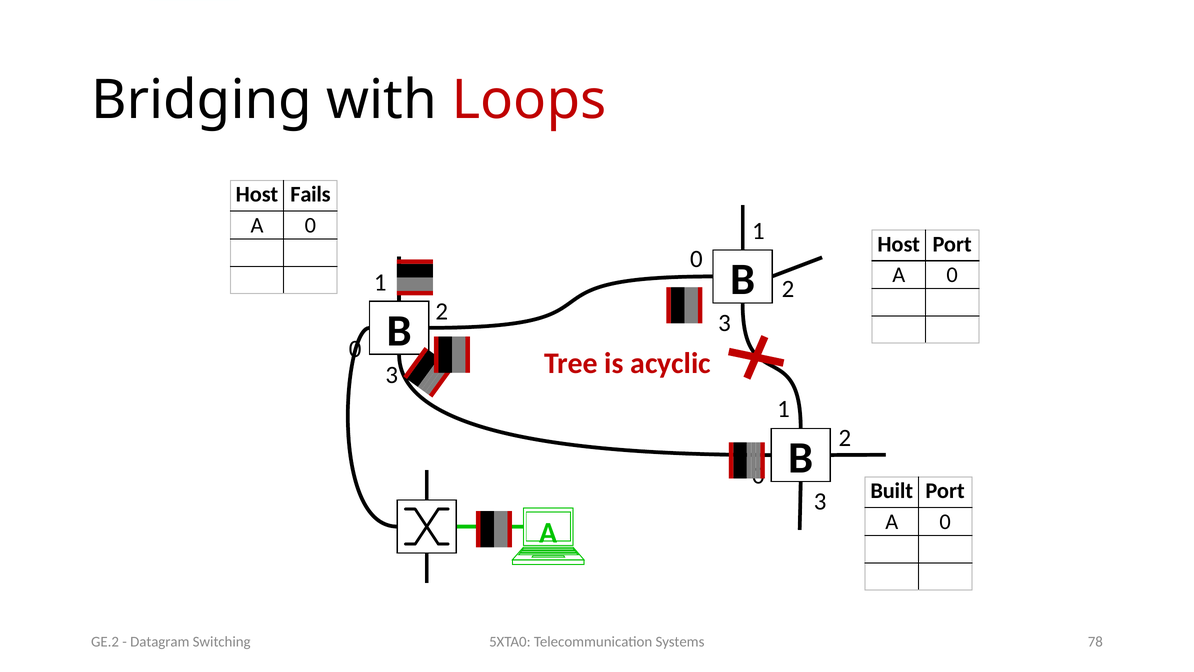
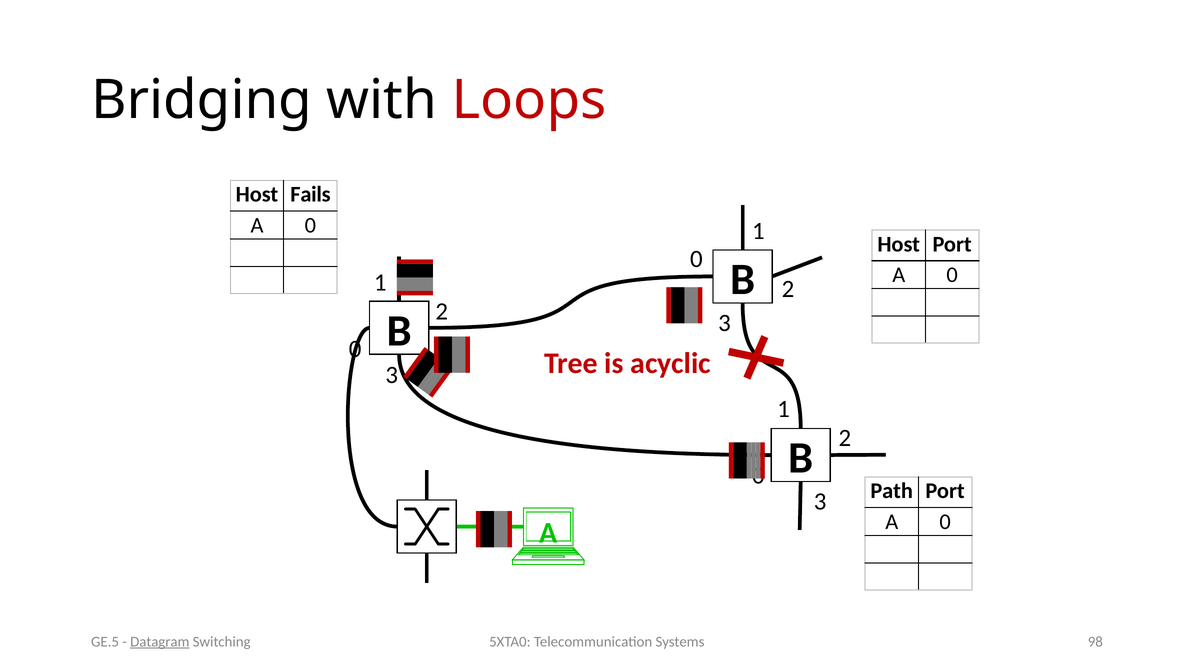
Built: Built -> Path
78: 78 -> 98
GE.2: GE.2 -> GE.5
Datagram underline: none -> present
